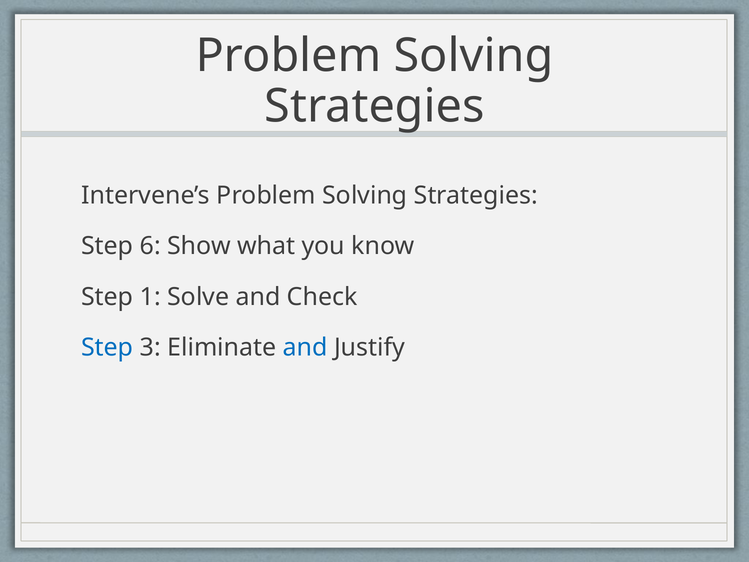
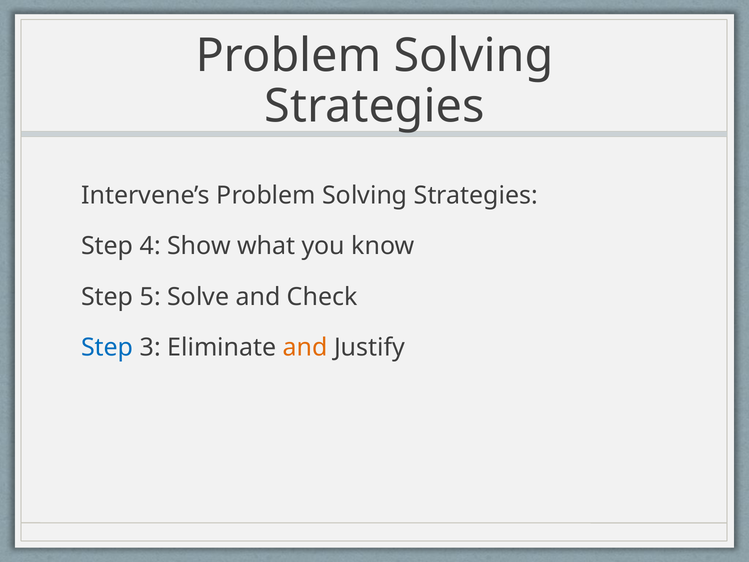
6: 6 -> 4
1: 1 -> 5
and at (305, 348) colour: blue -> orange
